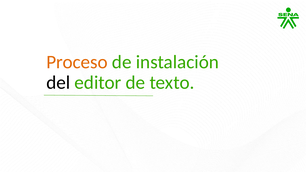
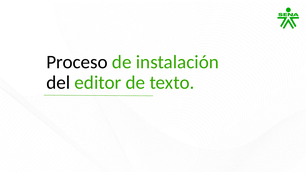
Proceso colour: orange -> black
